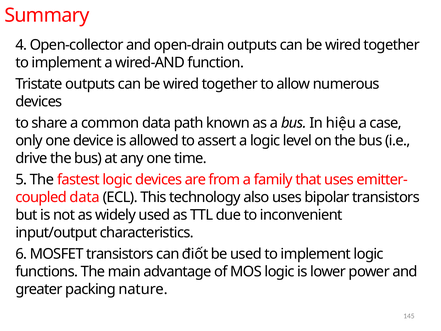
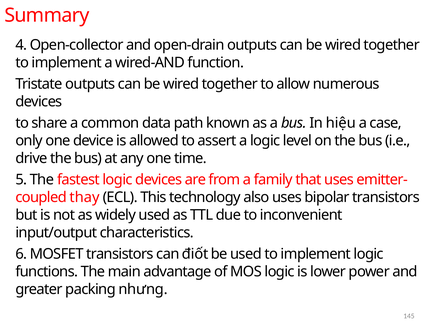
data at (85, 197): data -> thay
nature: nature -> nhưng
